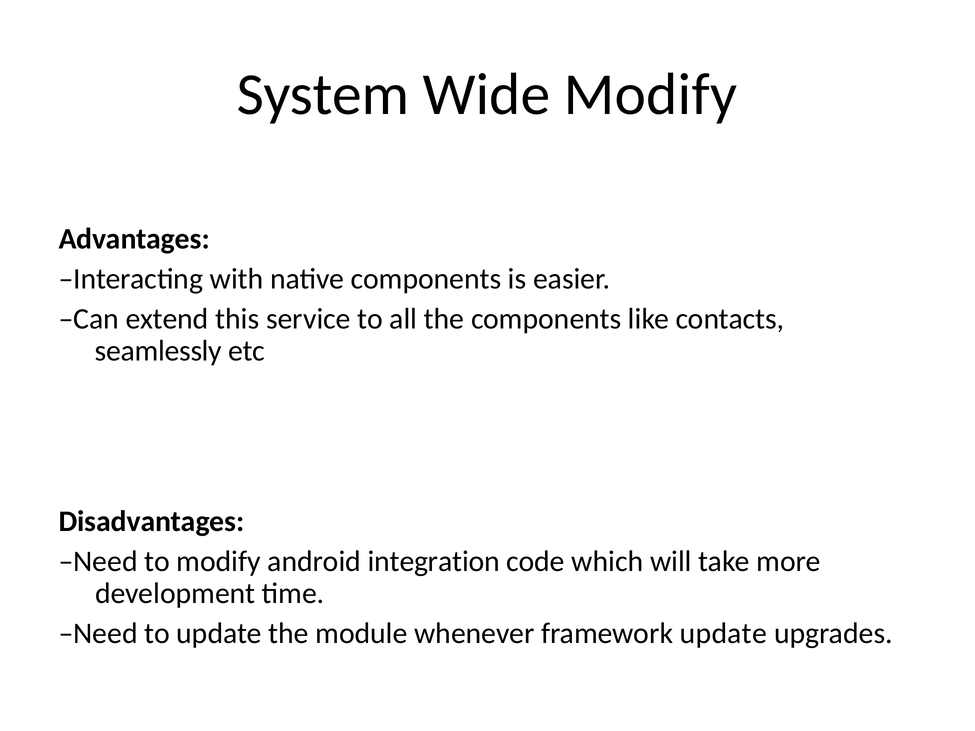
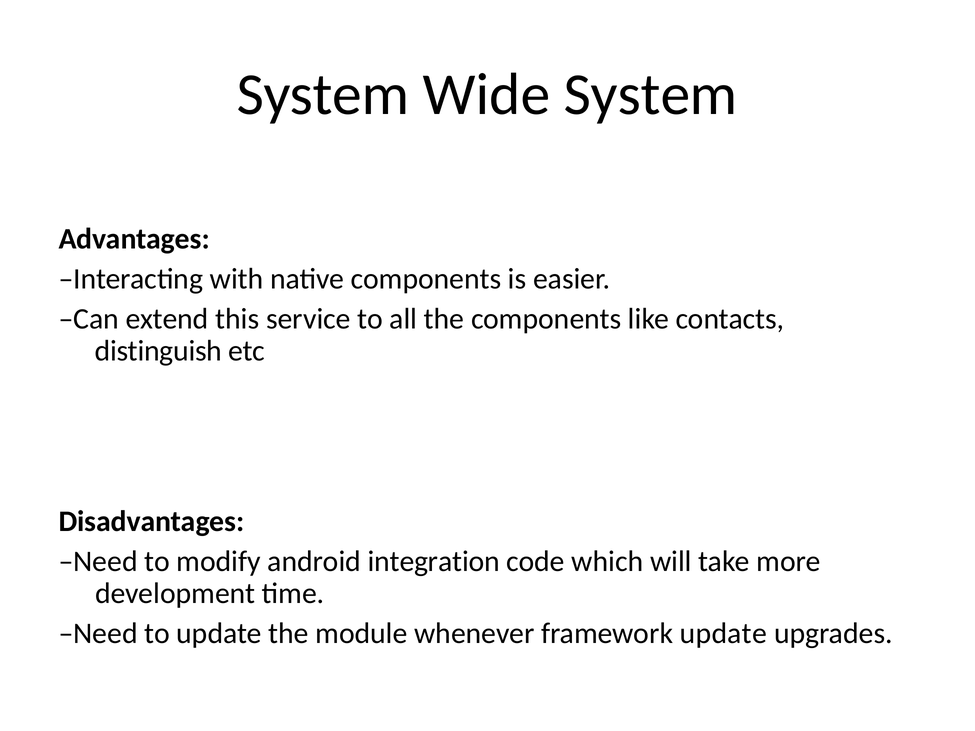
Wide Modify: Modify -> System
seamlessly: seamlessly -> distinguish
